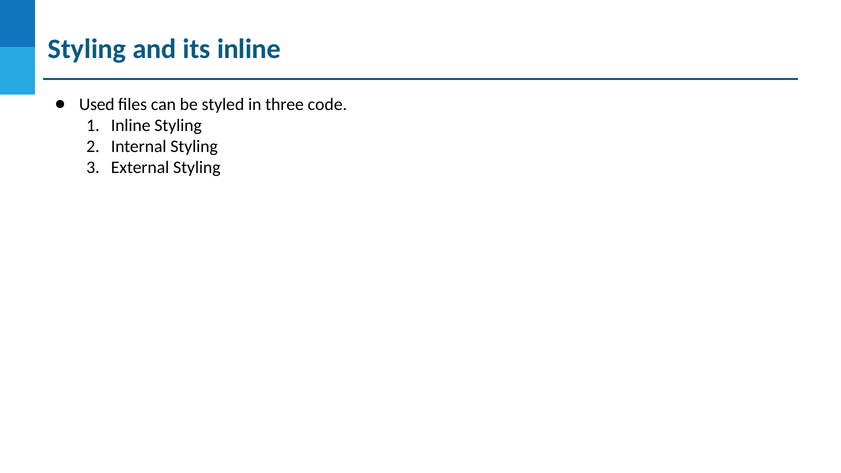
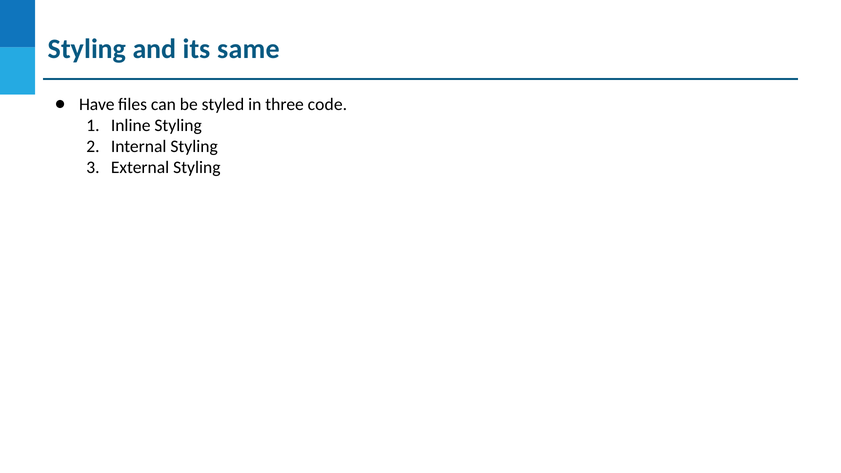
its inline: inline -> same
Used: Used -> Have
